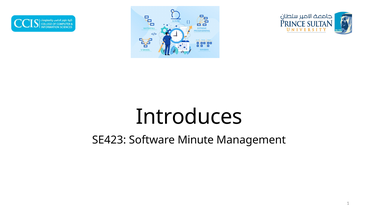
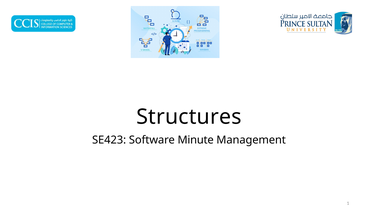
Introduces: Introduces -> Structures
